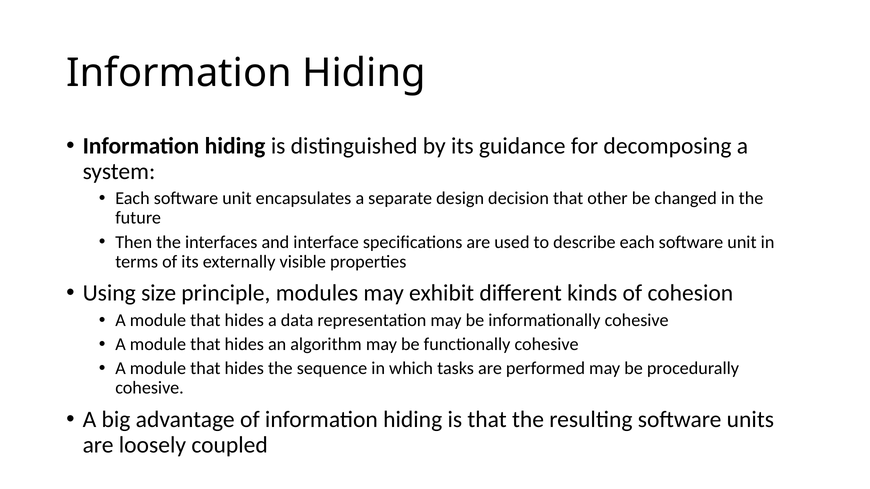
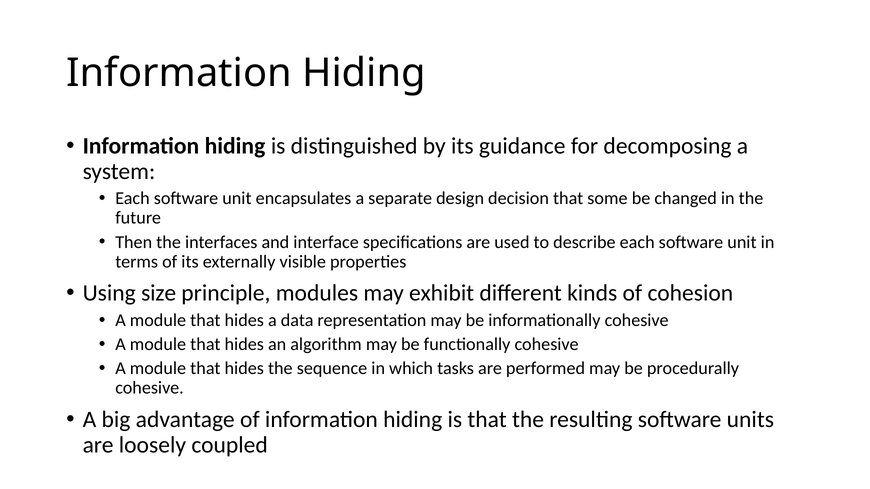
other: other -> some
